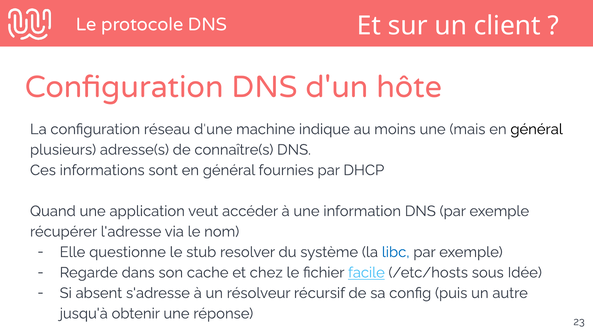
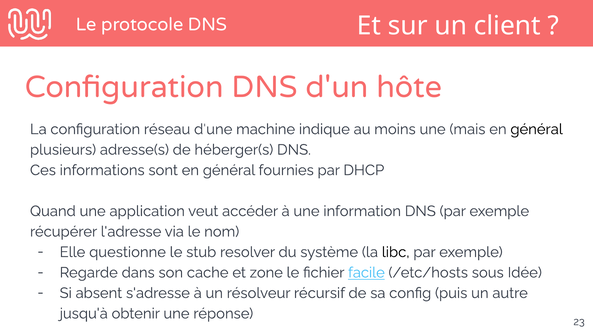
connaître(s: connaître(s -> héberger(s
libc colour: blue -> black
chez: chez -> zone
